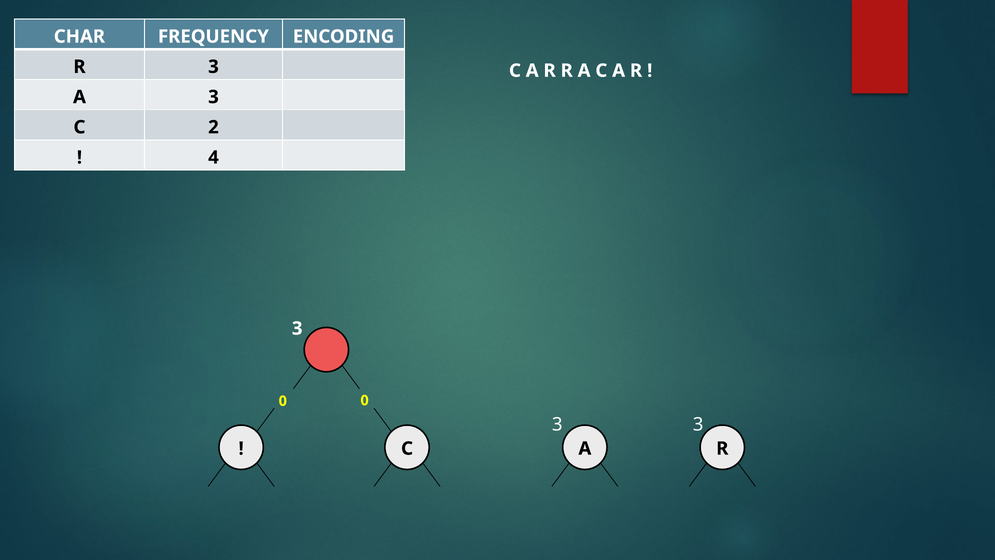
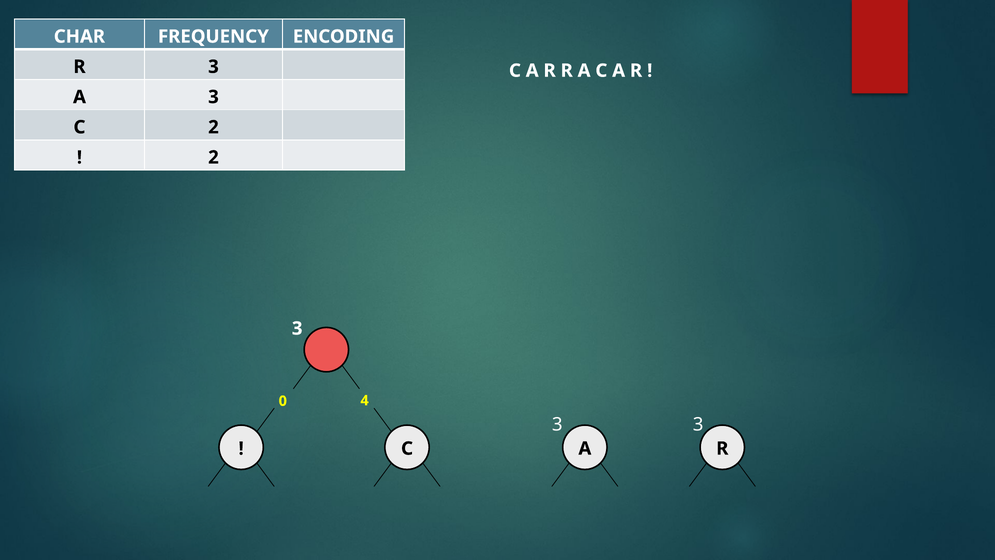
4 at (213, 157): 4 -> 2
0 0: 0 -> 4
